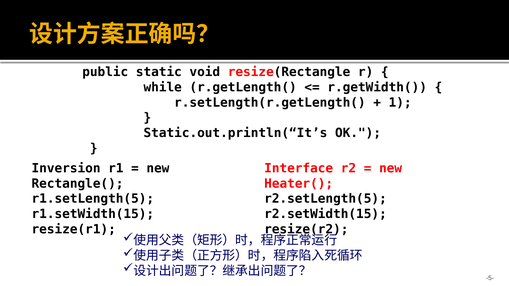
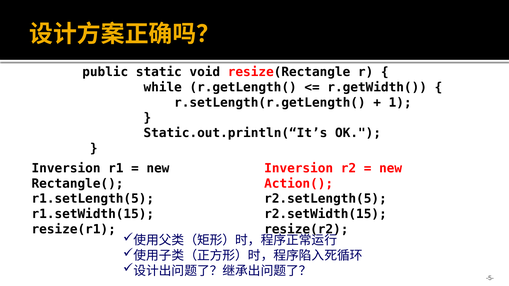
Interface at (299, 168): Interface -> Inversion
Heater(: Heater( -> Action(
